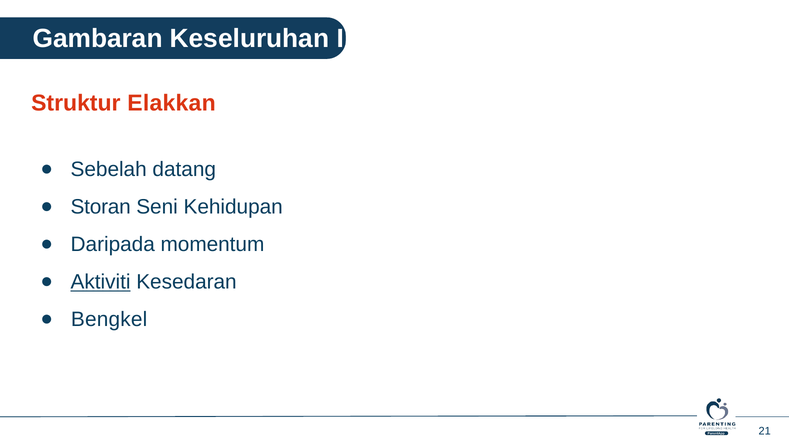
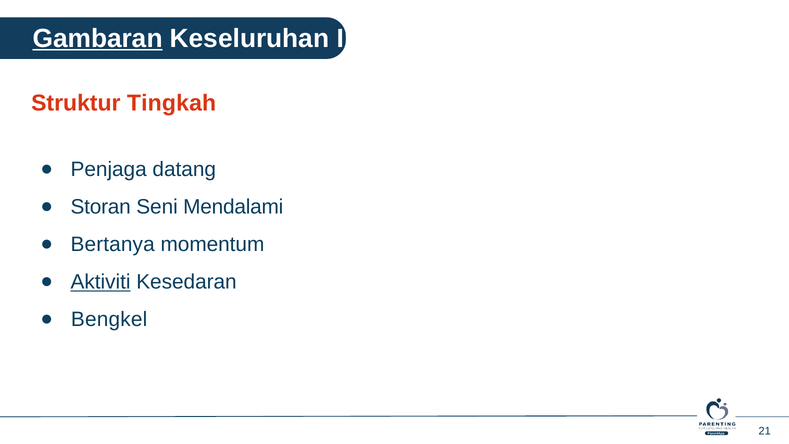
Gambaran underline: none -> present
Elakkan: Elakkan -> Tingkah
Sebelah: Sebelah -> Penjaga
Kehidupan: Kehidupan -> Mendalami
Daripada: Daripada -> Bertanya
